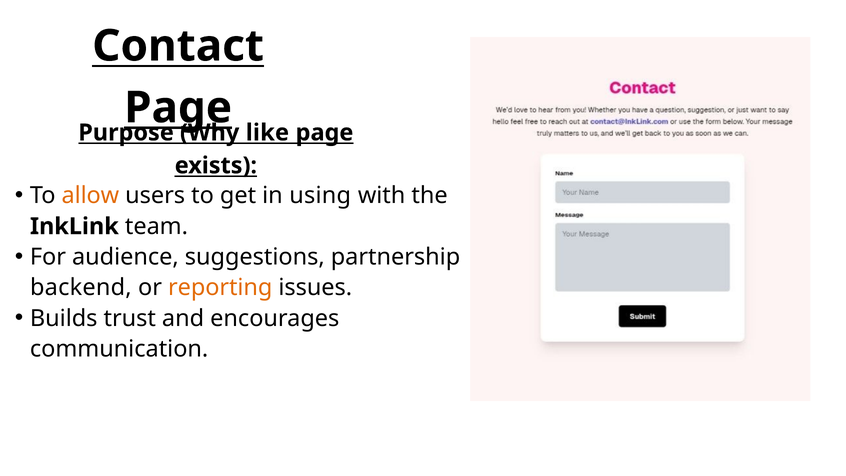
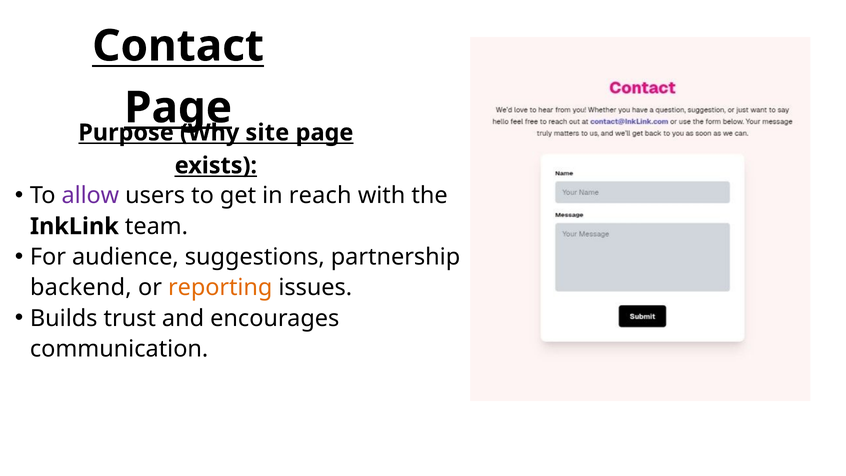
like: like -> site
allow colour: orange -> purple
using: using -> reach
